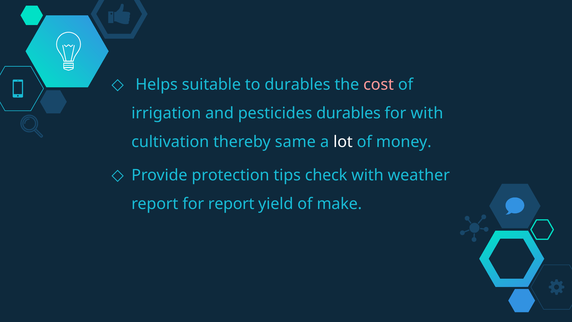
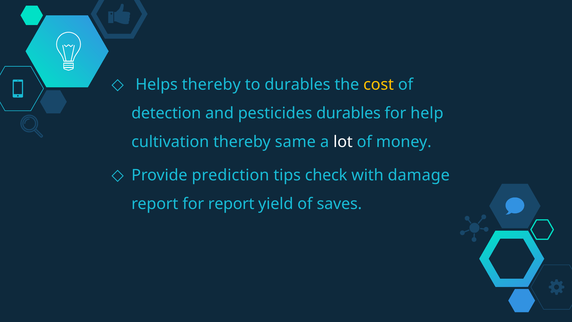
Helps suitable: suitable -> thereby
cost colour: pink -> yellow
irrigation: irrigation -> detection
for with: with -> help
protection: protection -> prediction
weather: weather -> damage
make: make -> saves
